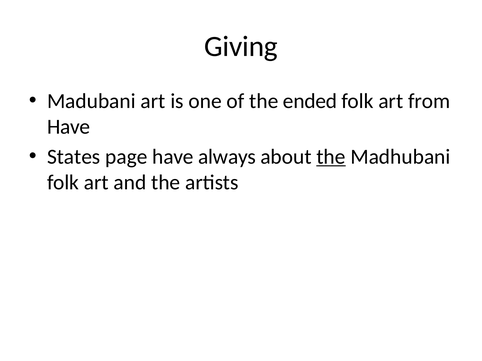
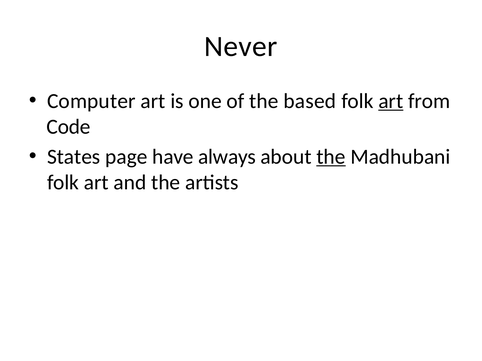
Giving: Giving -> Never
Madubani: Madubani -> Computer
ended: ended -> based
art at (391, 101) underline: none -> present
Have at (69, 127): Have -> Code
